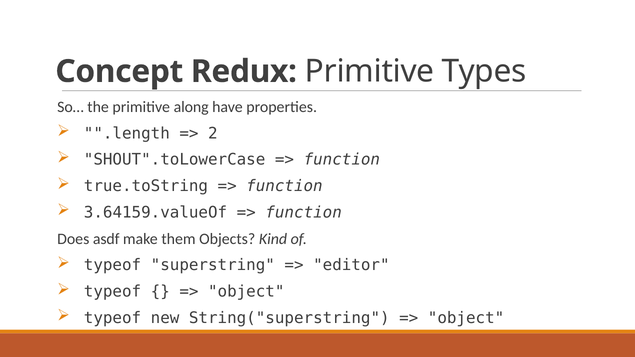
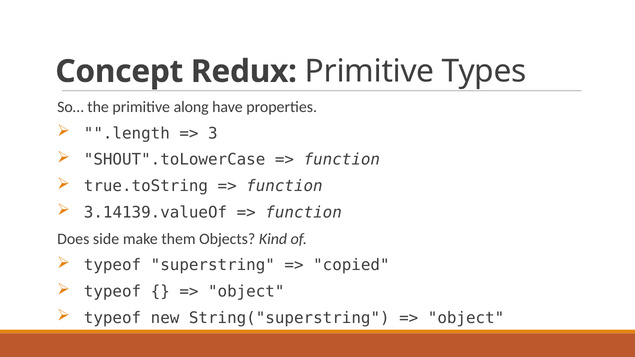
2: 2 -> 3
3.64159.valueOf: 3.64159.valueOf -> 3.14139.valueOf
asdf: asdf -> side
editor: editor -> copied
